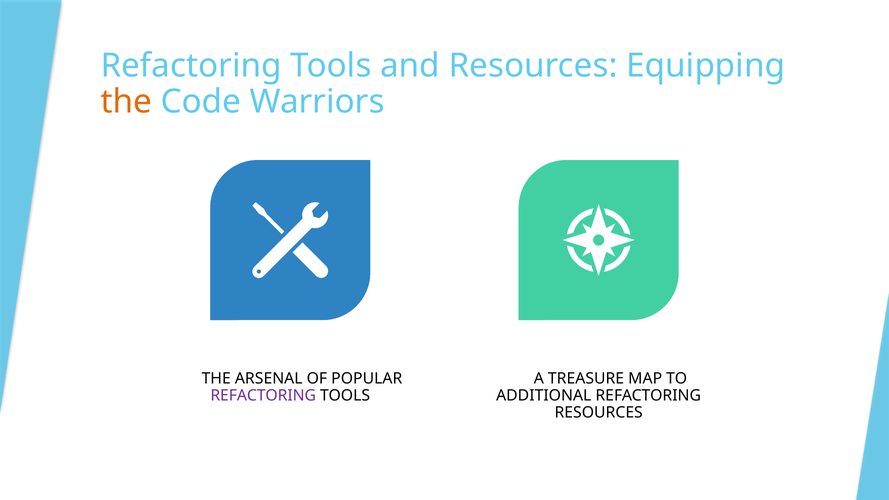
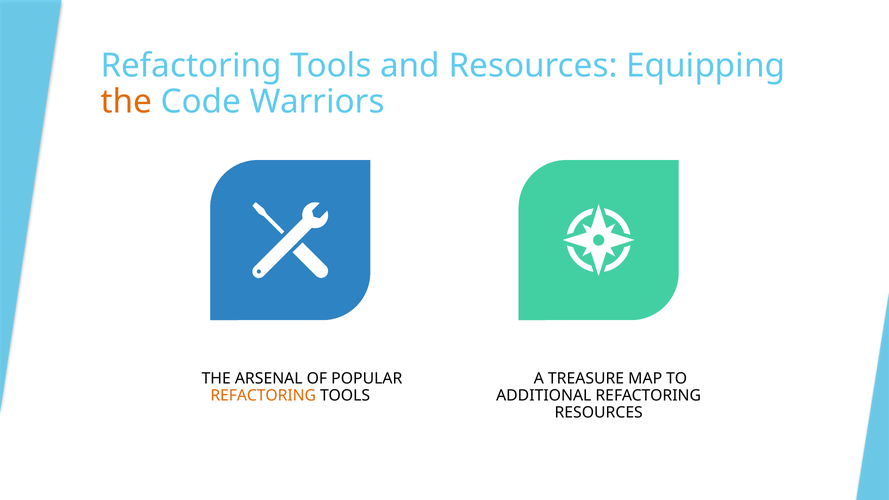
REFACTORING at (263, 395) colour: purple -> orange
